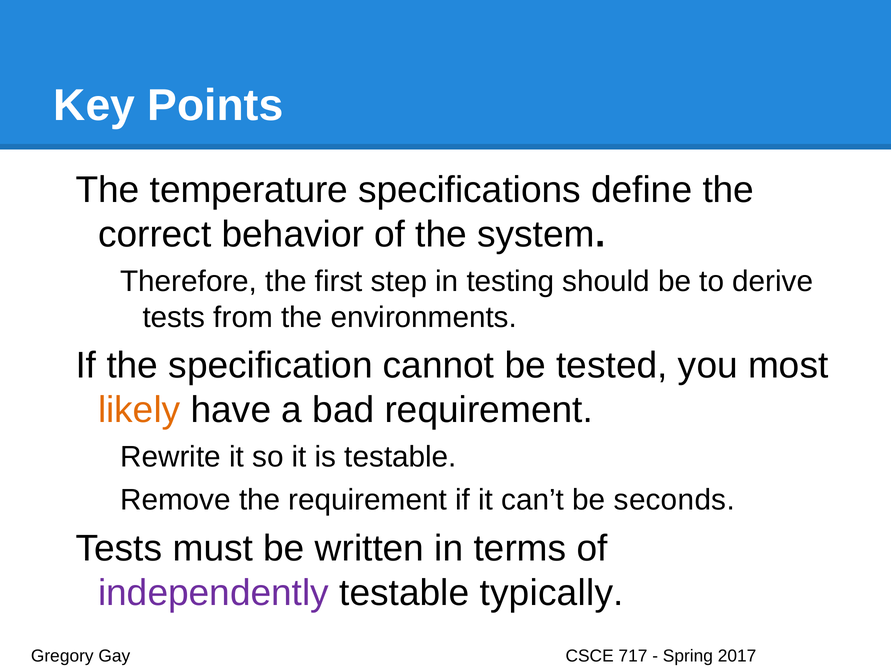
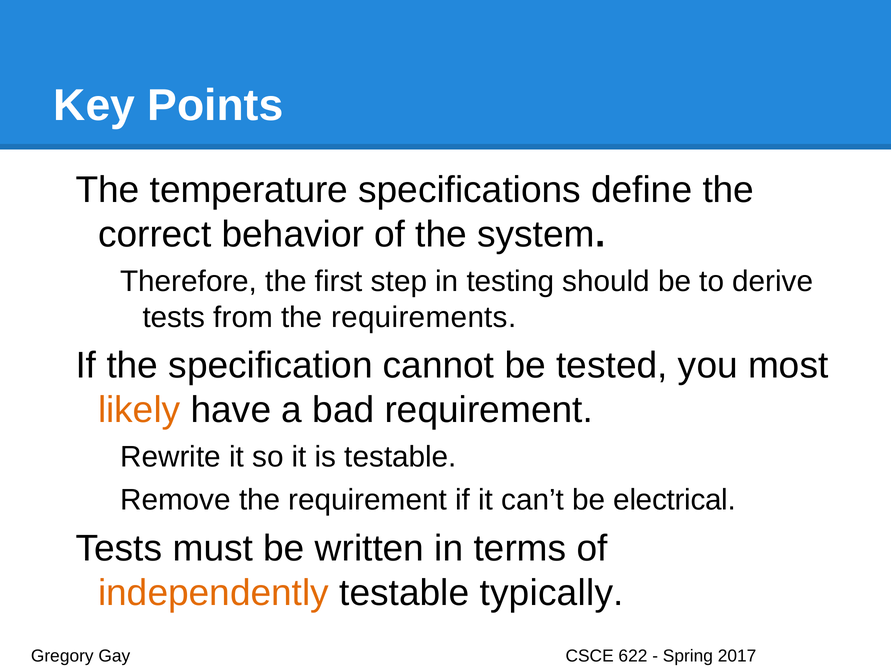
environments: environments -> requirements
seconds: seconds -> electrical
independently colour: purple -> orange
717: 717 -> 622
